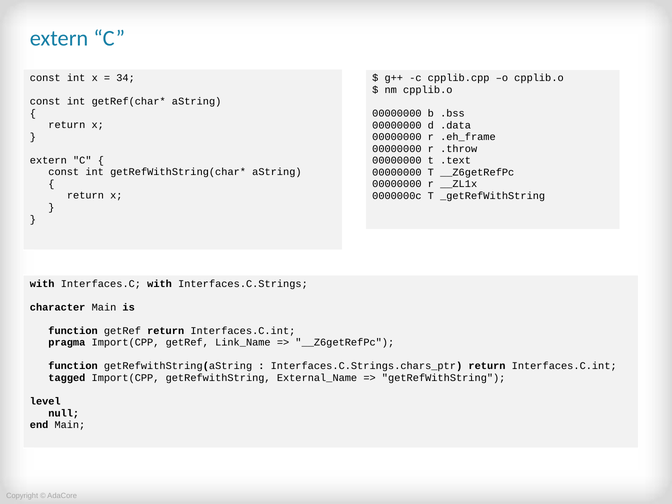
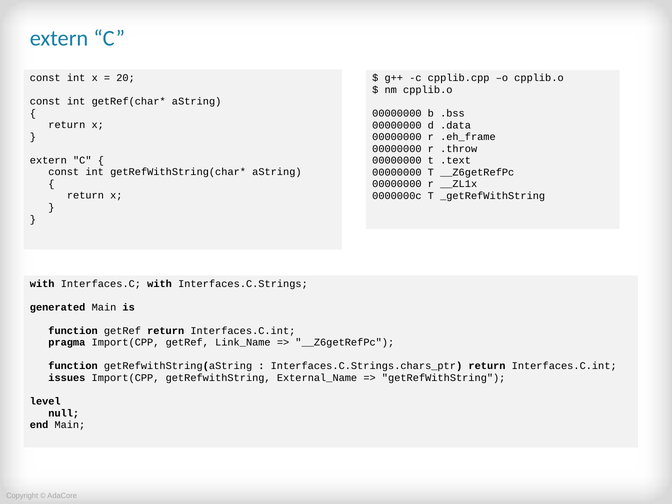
34: 34 -> 20
character: character -> generated
tagged: tagged -> issues
